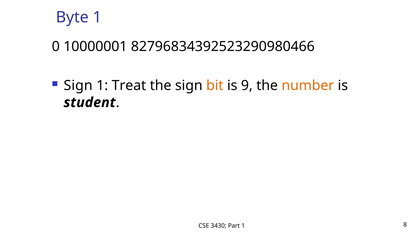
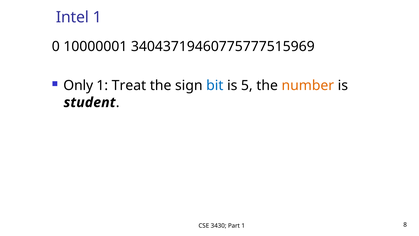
Byte: Byte -> Intel
82796834392523290980466: 82796834392523290980466 -> 34043719460775777515969
Sign at (78, 86): Sign -> Only
bit colour: orange -> blue
9: 9 -> 5
